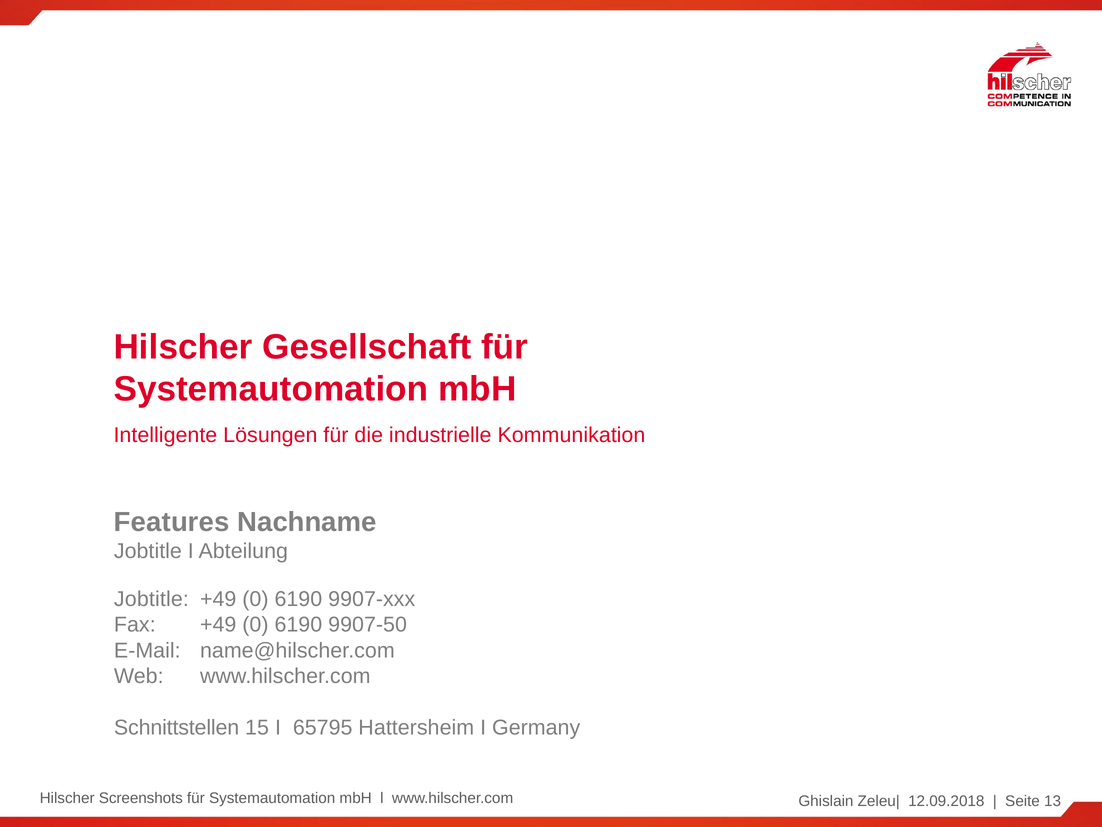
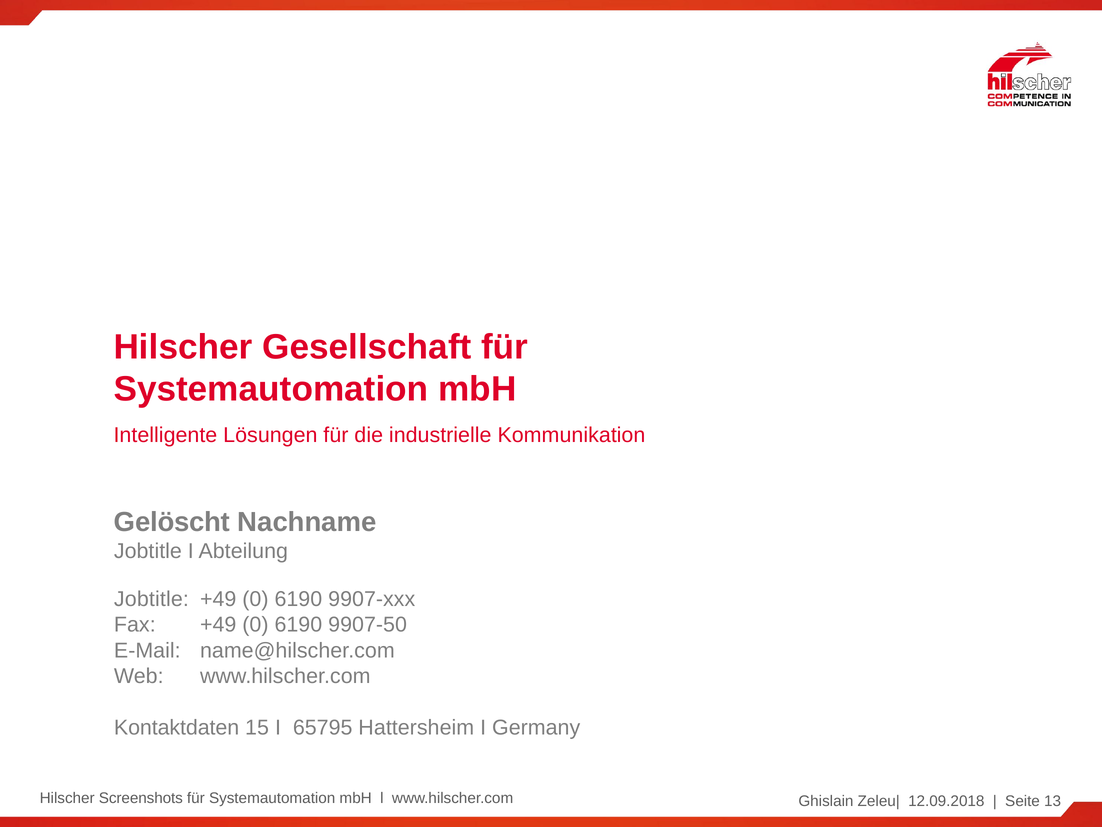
Features: Features -> Gelöscht
Schnittstellen: Schnittstellen -> Kontaktdaten
